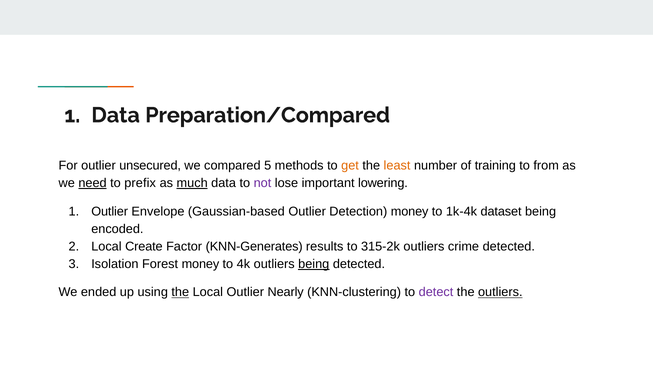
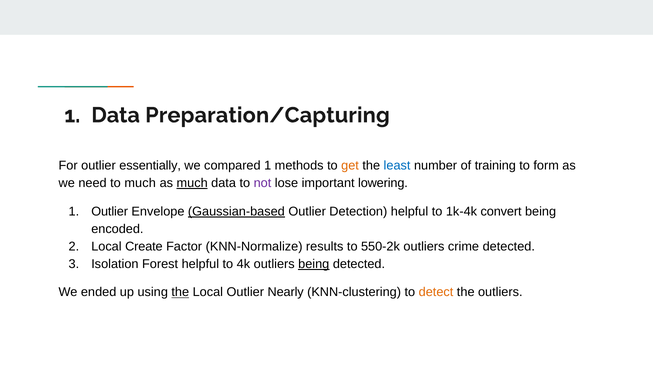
Preparation/Compared: Preparation/Compared -> Preparation/Capturing
unsecured: unsecured -> essentially
compared 5: 5 -> 1
least colour: orange -> blue
from: from -> form
need underline: present -> none
to prefix: prefix -> much
Gaussian-based underline: none -> present
Detection money: money -> helpful
dataset: dataset -> convert
KNN-Generates: KNN-Generates -> KNN-Normalize
315-2k: 315-2k -> 550-2k
Forest money: money -> helpful
detect colour: purple -> orange
outliers at (500, 293) underline: present -> none
